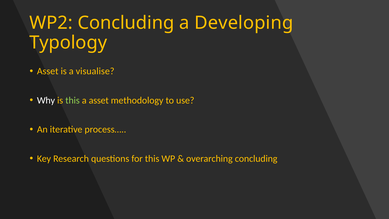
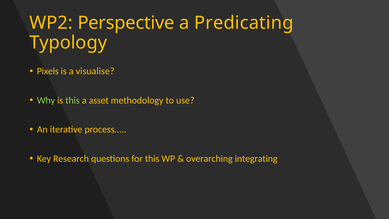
WP2 Concluding: Concluding -> Perspective
Developing: Developing -> Predicating
Asset at (48, 71): Asset -> Pixels
Why colour: white -> light green
overarching concluding: concluding -> integrating
